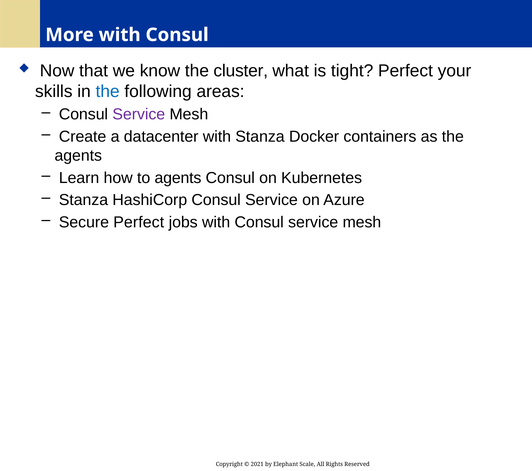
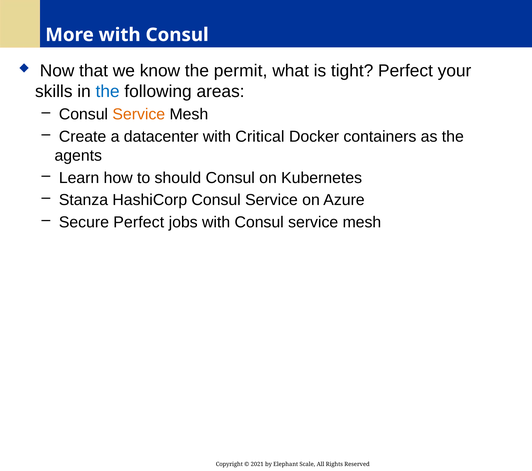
cluster: cluster -> permit
Service at (139, 114) colour: purple -> orange
with Stanza: Stanza -> Critical
to agents: agents -> should
